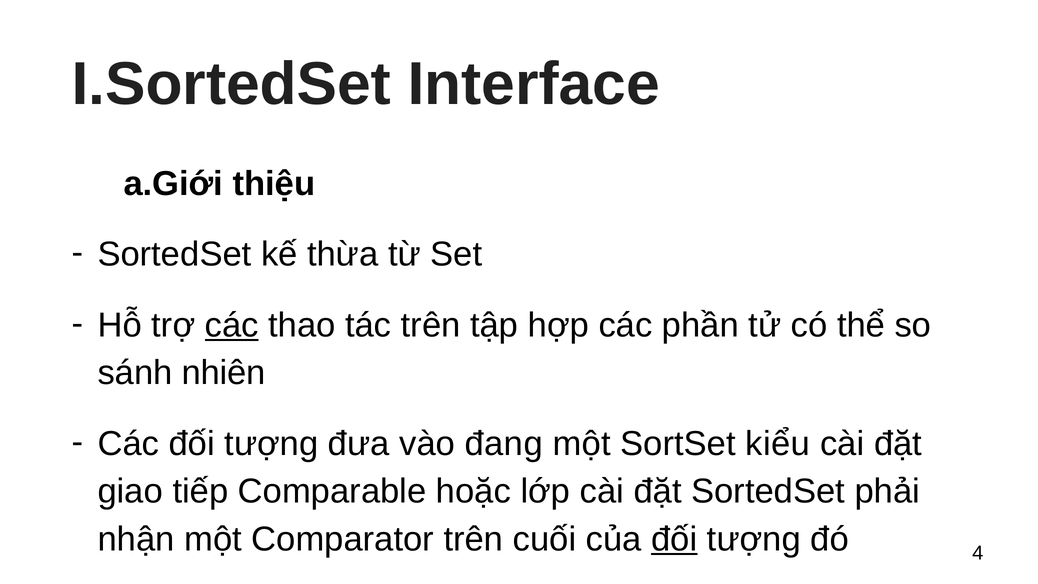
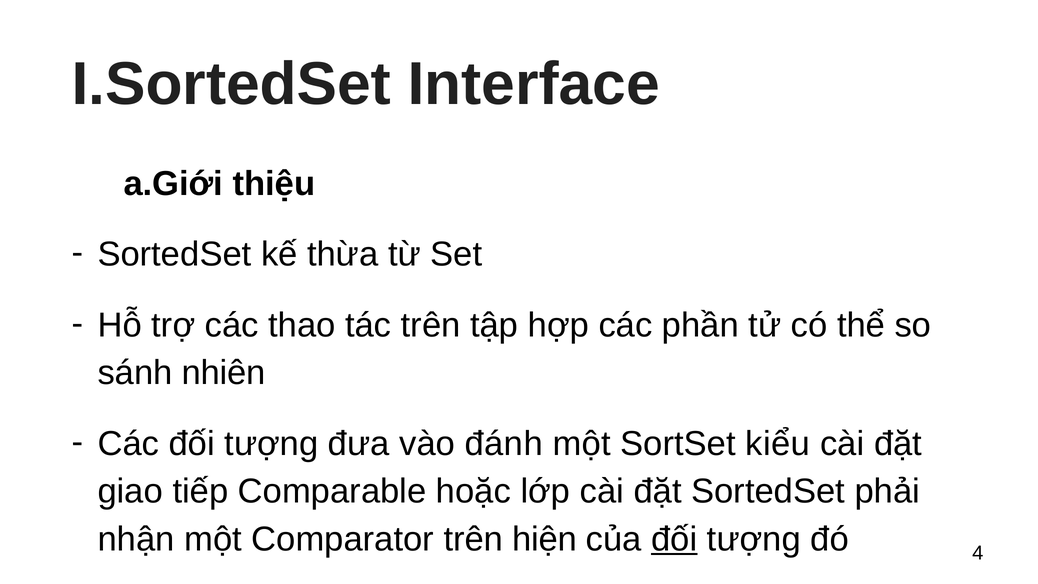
các at (232, 325) underline: present -> none
đang: đang -> đánh
cuối: cuối -> hiện
